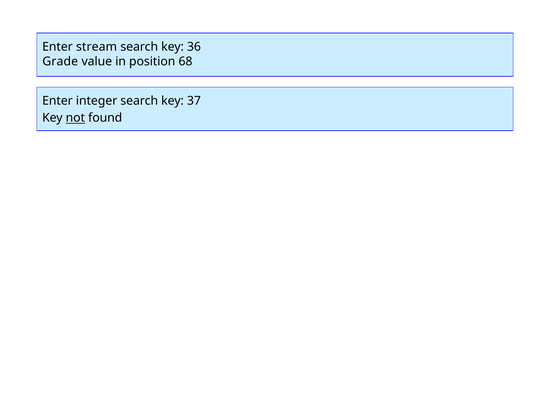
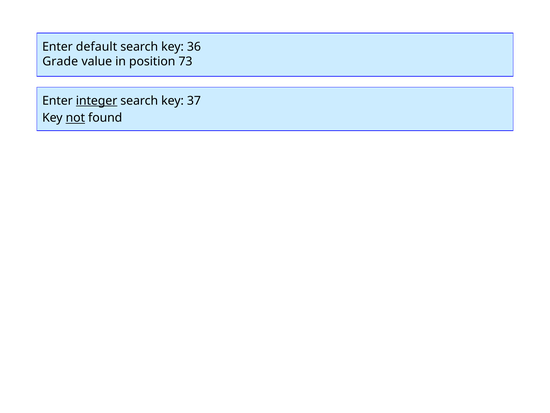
stream: stream -> default
68: 68 -> 73
integer underline: none -> present
